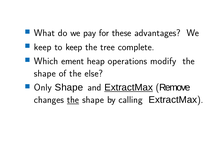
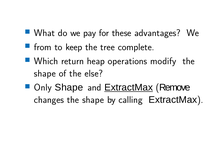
keep at (43, 47): keep -> from
ement: ement -> return
the at (73, 100) underline: present -> none
